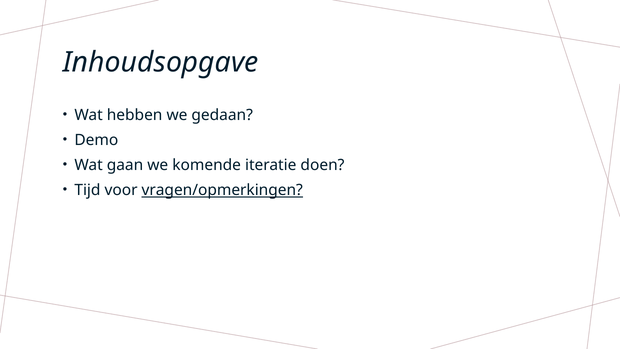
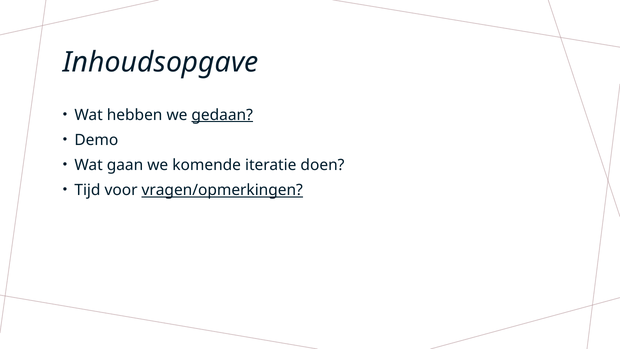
gedaan underline: none -> present
